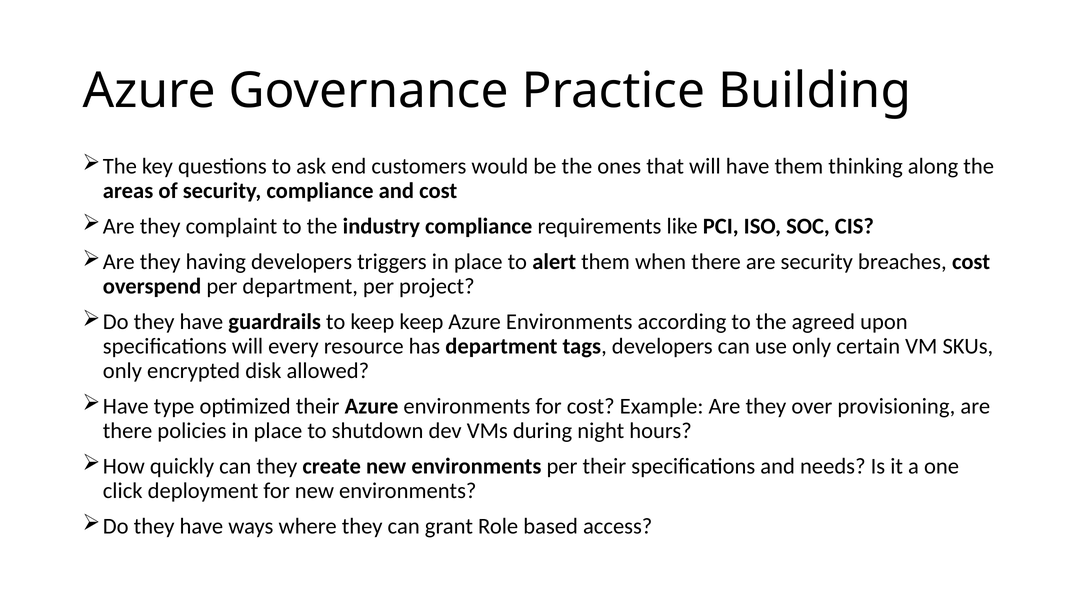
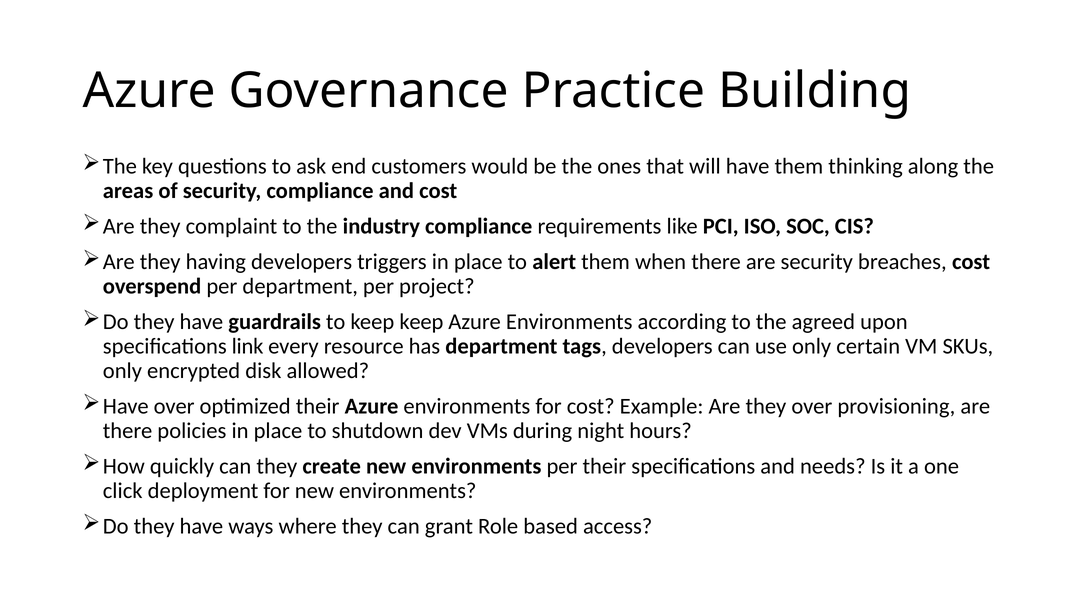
specifications will: will -> link
Have type: type -> over
